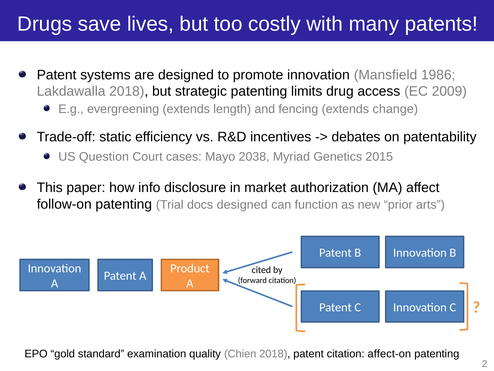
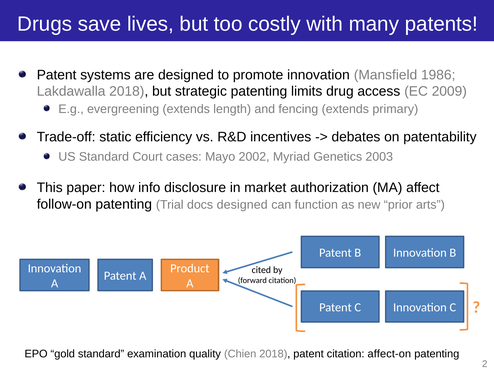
change: change -> primary
US Question: Question -> Standard
2038: 2038 -> 2002
2015: 2015 -> 2003
